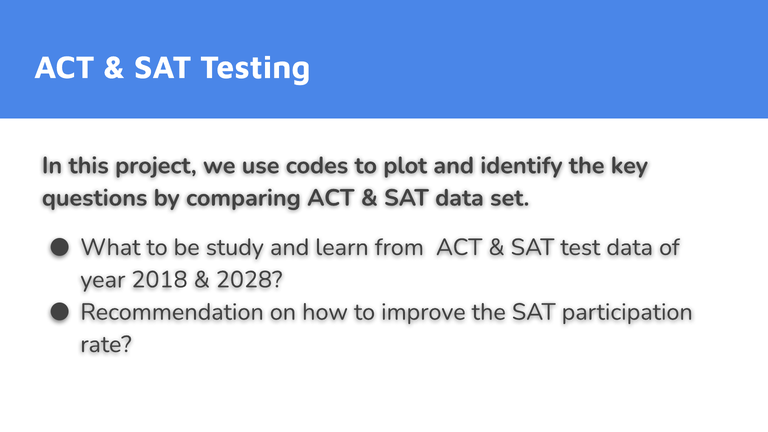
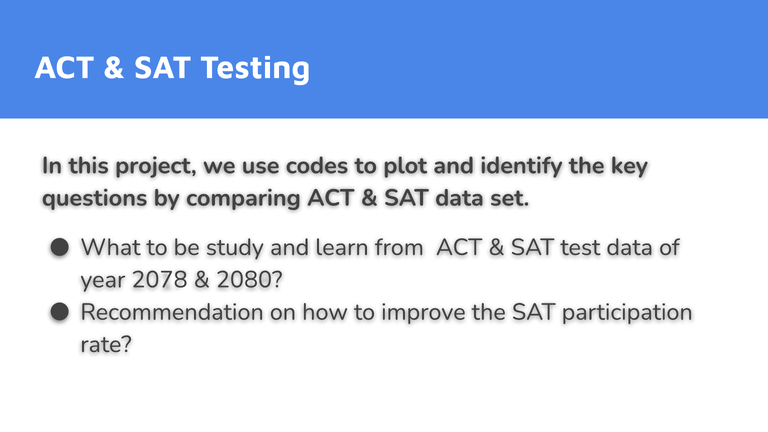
2018: 2018 -> 2078
2028: 2028 -> 2080
